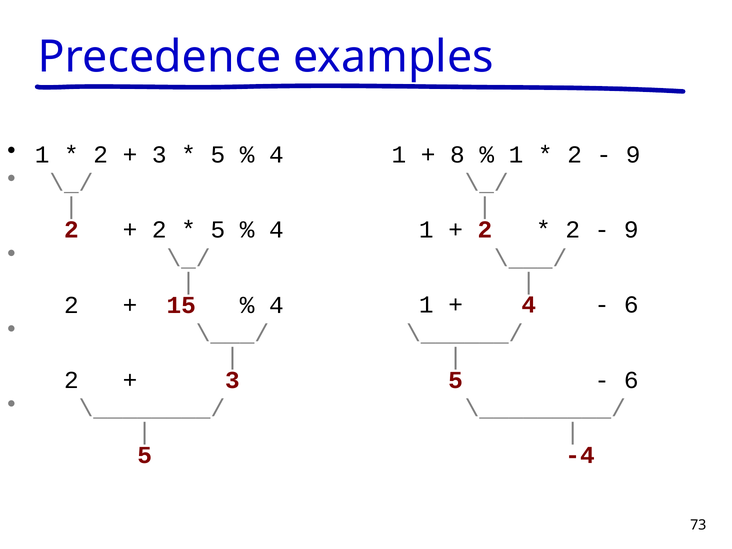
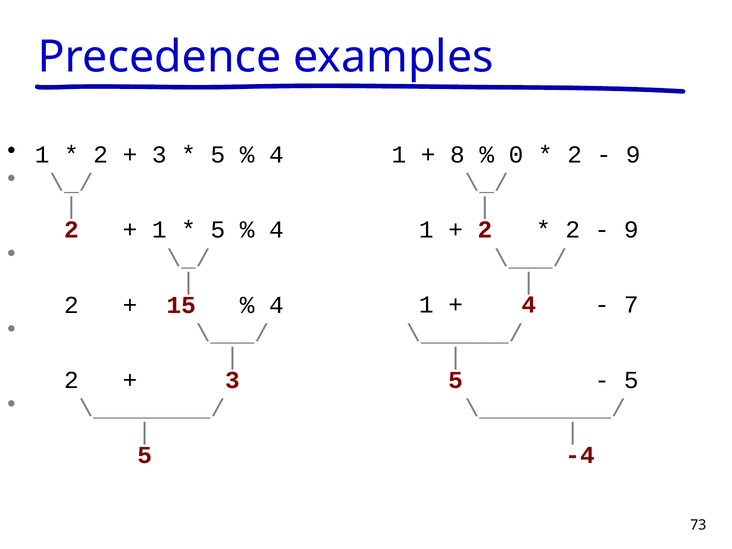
1 at (516, 155): 1 -> 0
2 at (159, 230): 2 -> 1
6 at (631, 305): 6 -> 7
6 at (631, 380): 6 -> 5
